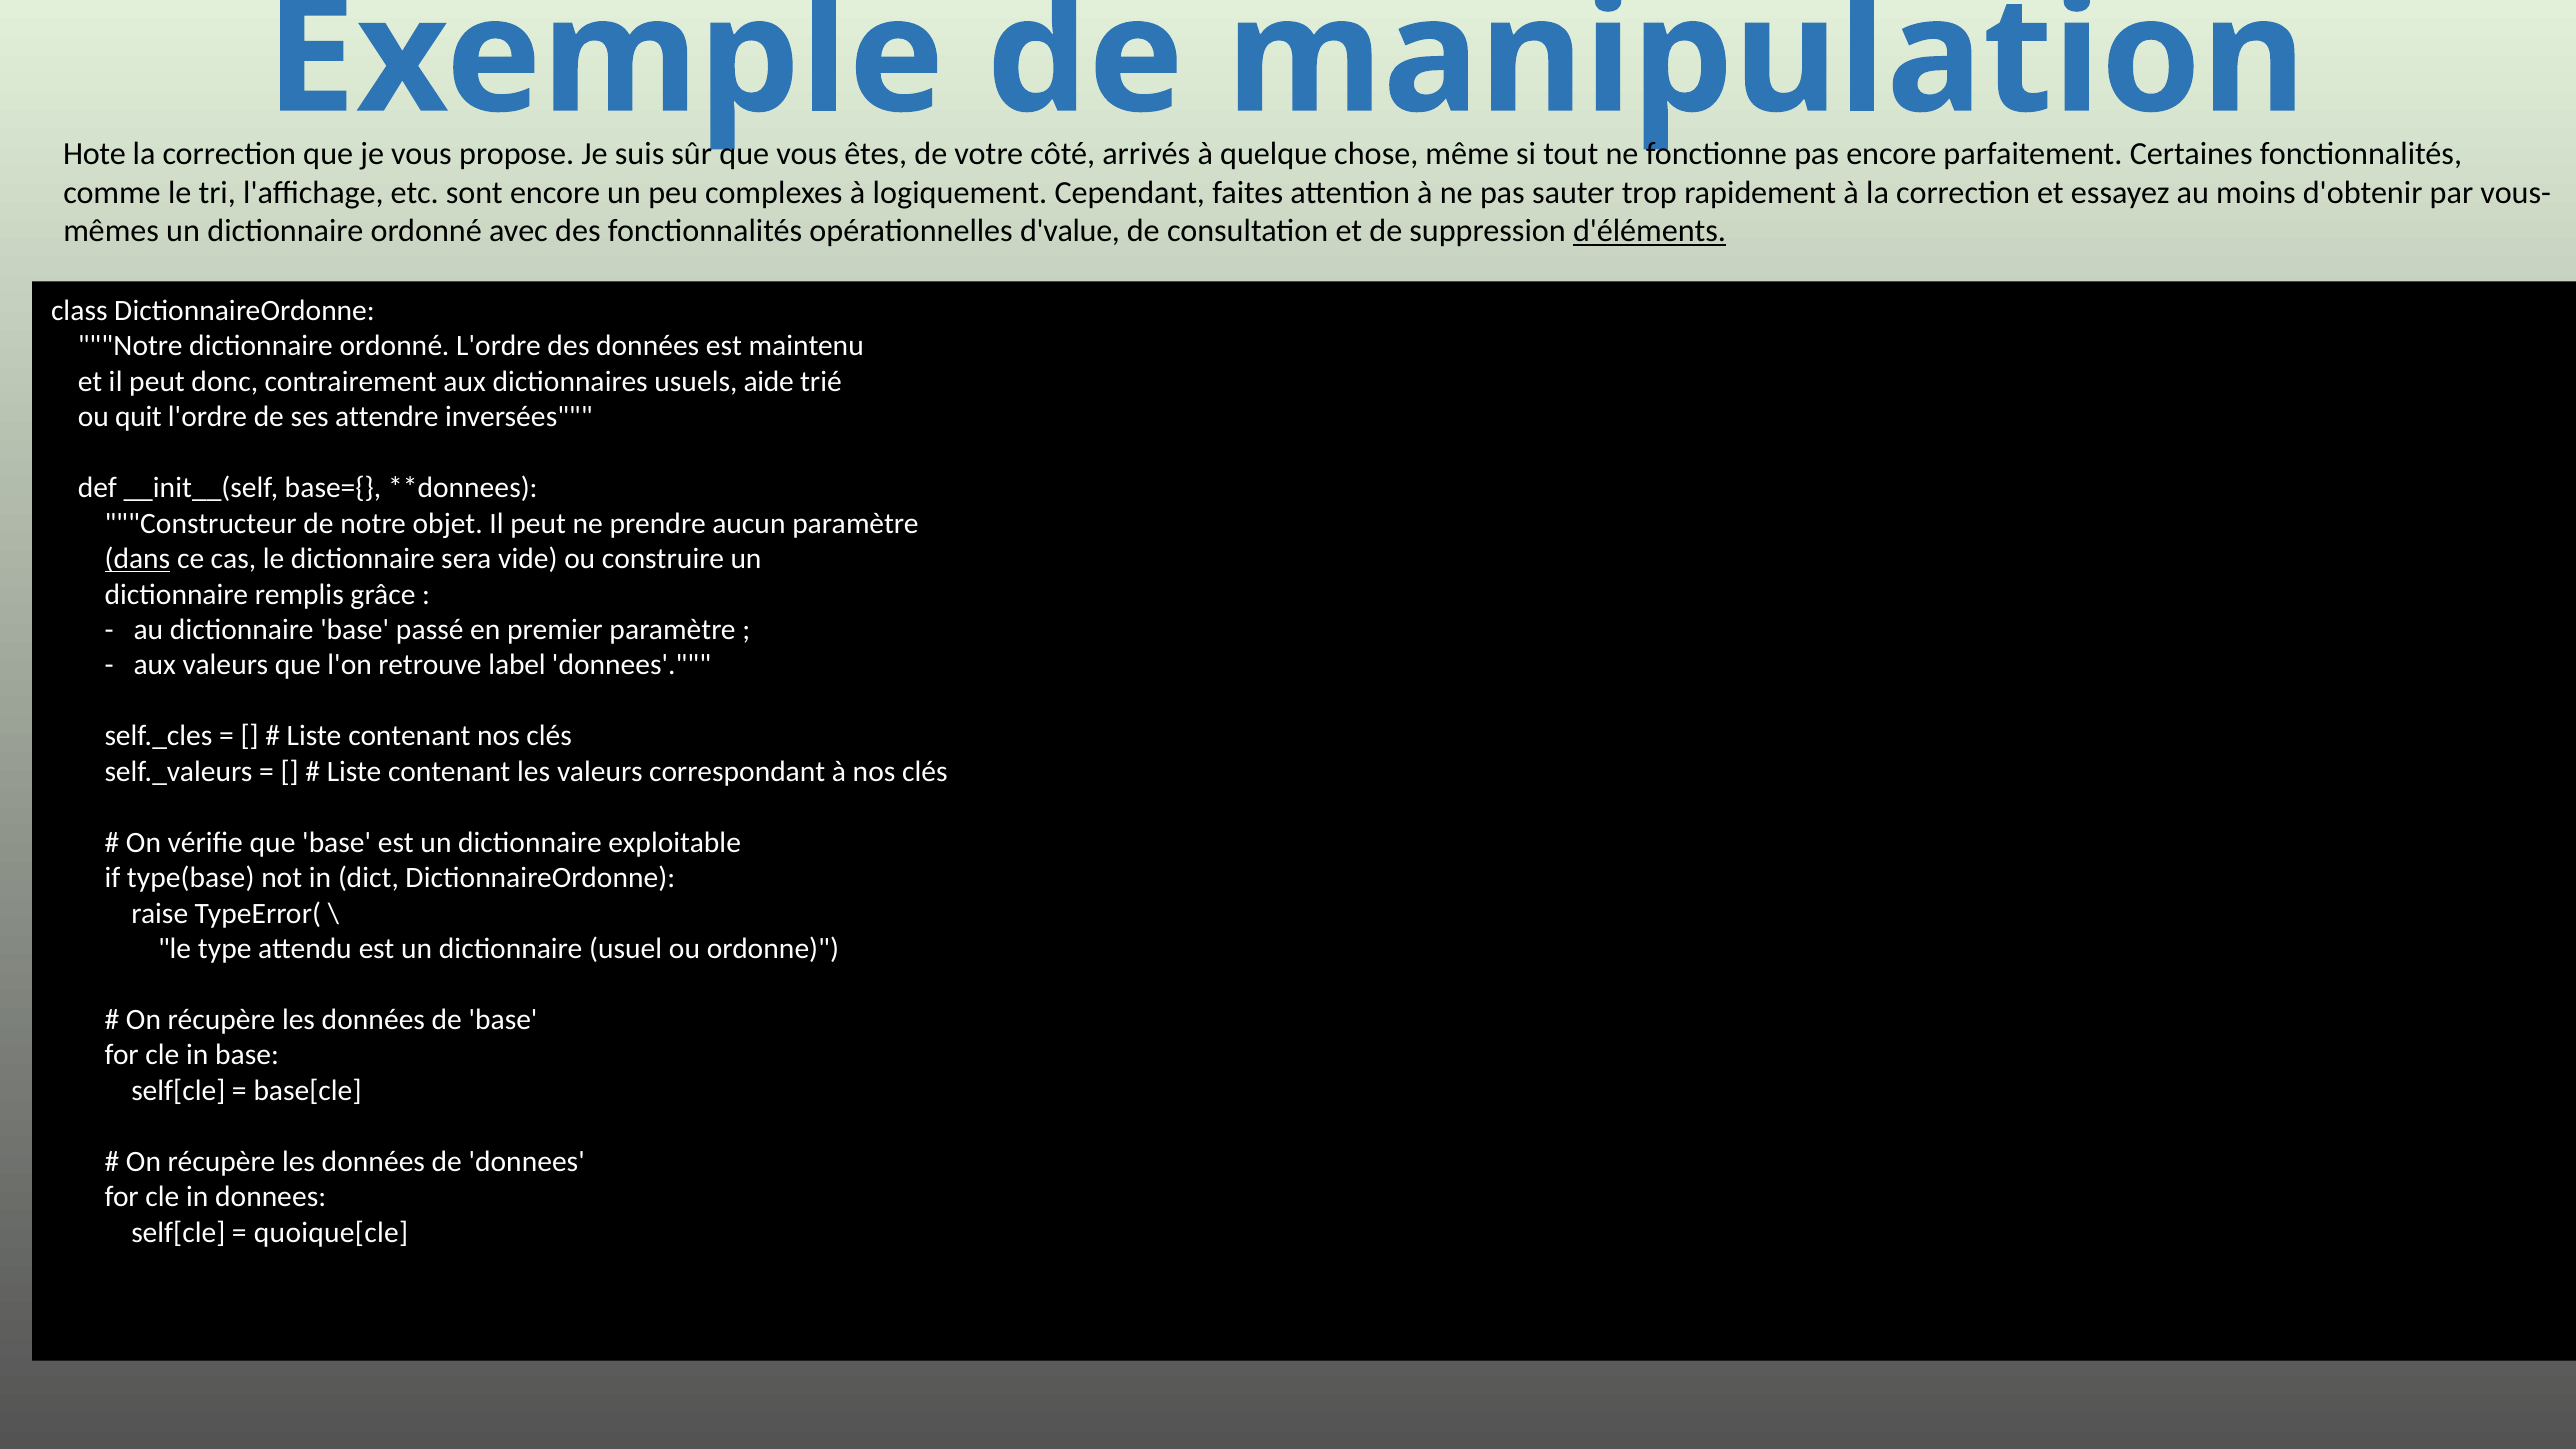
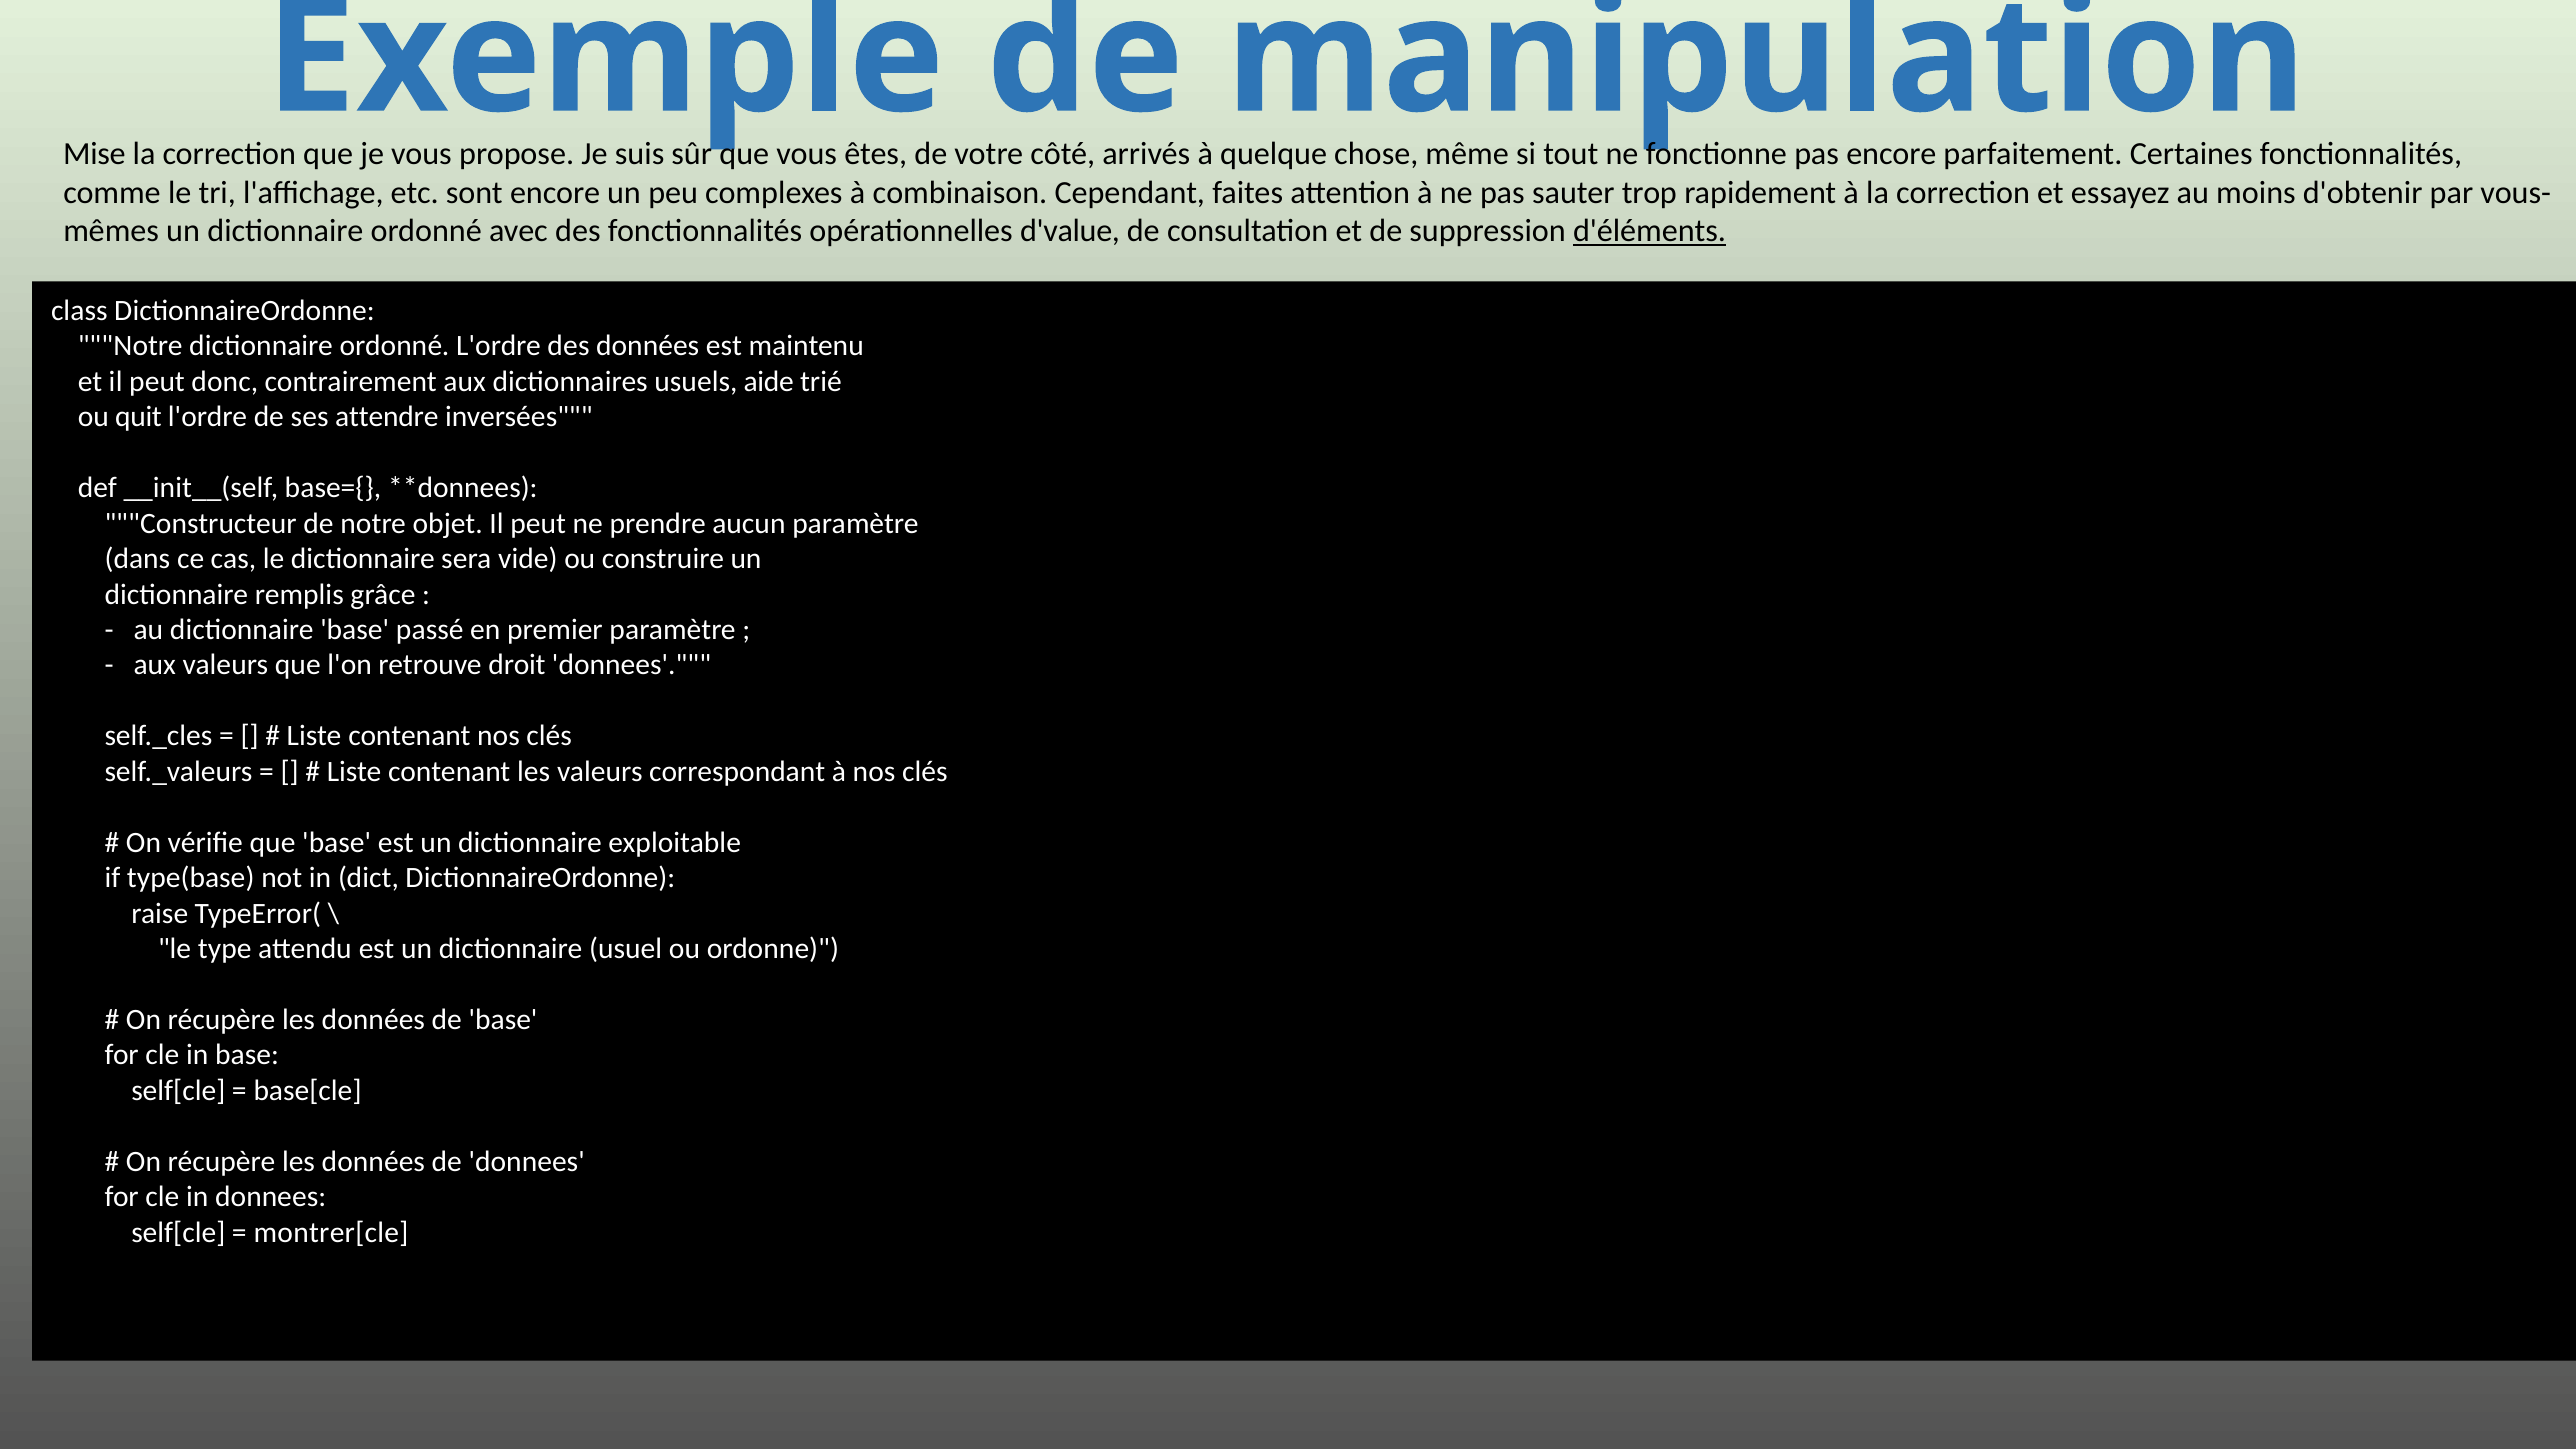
Hote: Hote -> Mise
logiquement: logiquement -> combinaison
dans underline: present -> none
label: label -> droit
quoique[cle: quoique[cle -> montrer[cle
